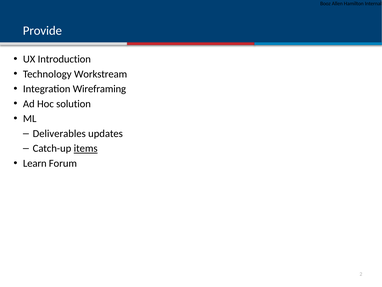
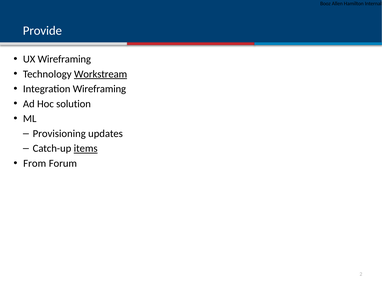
UX Introduction: Introduction -> Wireframing
Workstream underline: none -> present
Deliverables: Deliverables -> Provisioning
Learn: Learn -> From
